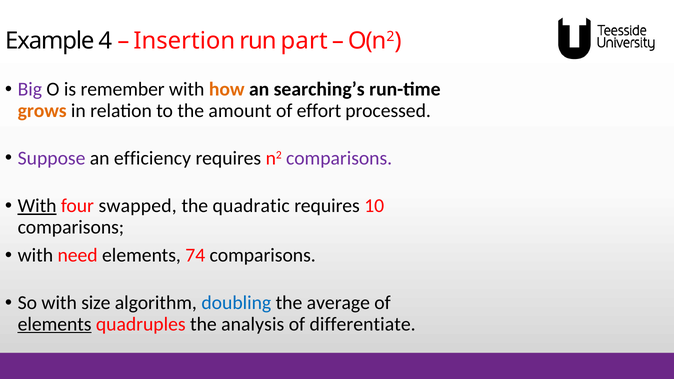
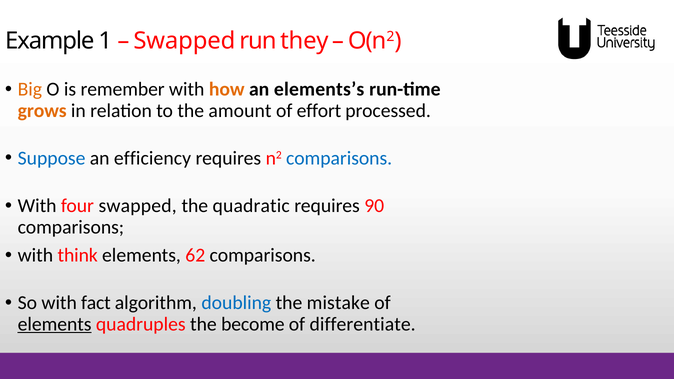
4: 4 -> 1
Insertion at (184, 41): Insertion -> Swapped
part: part -> they
Big colour: purple -> orange
searching’s: searching’s -> elements’s
Suppose colour: purple -> blue
comparisons at (339, 158) colour: purple -> blue
With at (37, 206) underline: present -> none
10: 10 -> 90
need: need -> think
74: 74 -> 62
size: size -> fact
average: average -> mistake
analysis: analysis -> become
